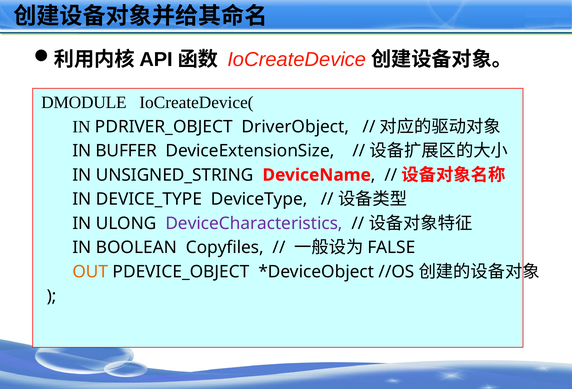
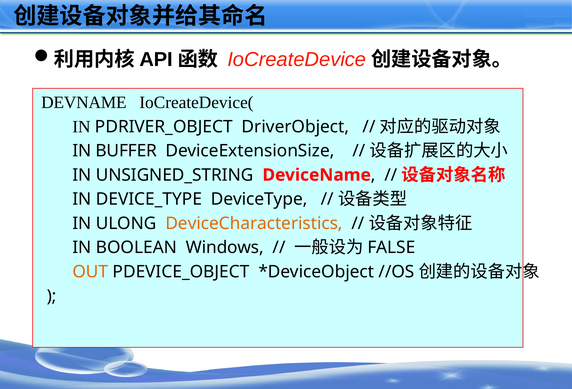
DMODULE: DMODULE -> DEVNAME
DeviceCharacteristics colour: purple -> orange
Copyfiles: Copyfiles -> Windows
